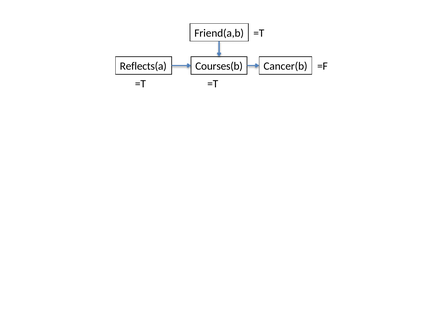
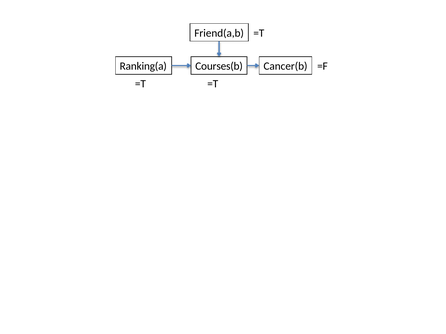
Reflects(a: Reflects(a -> Ranking(a
